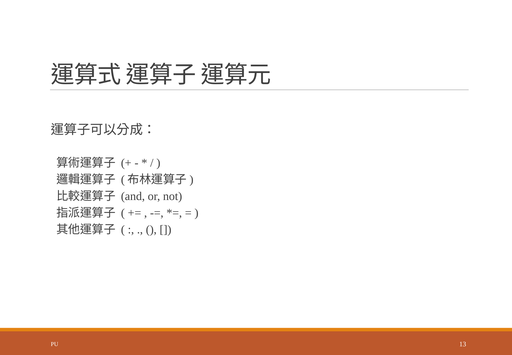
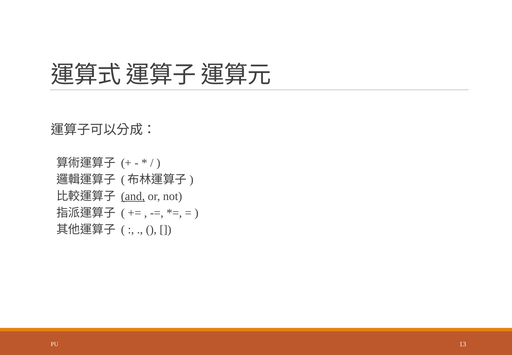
and underline: none -> present
